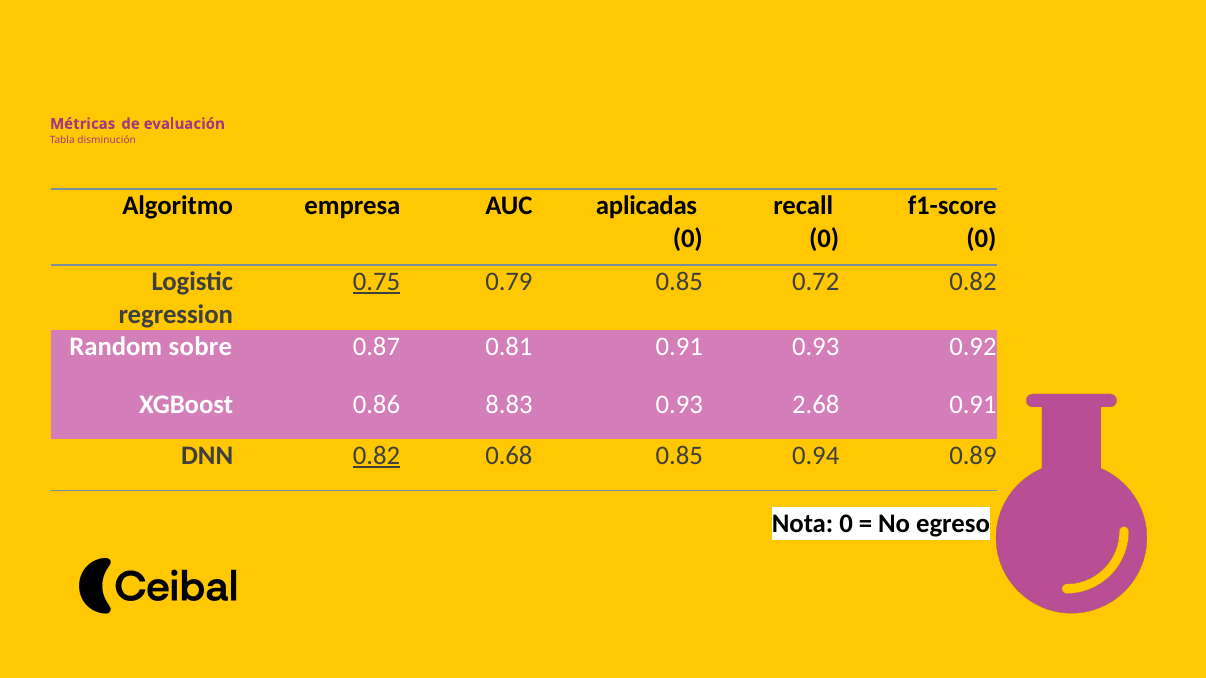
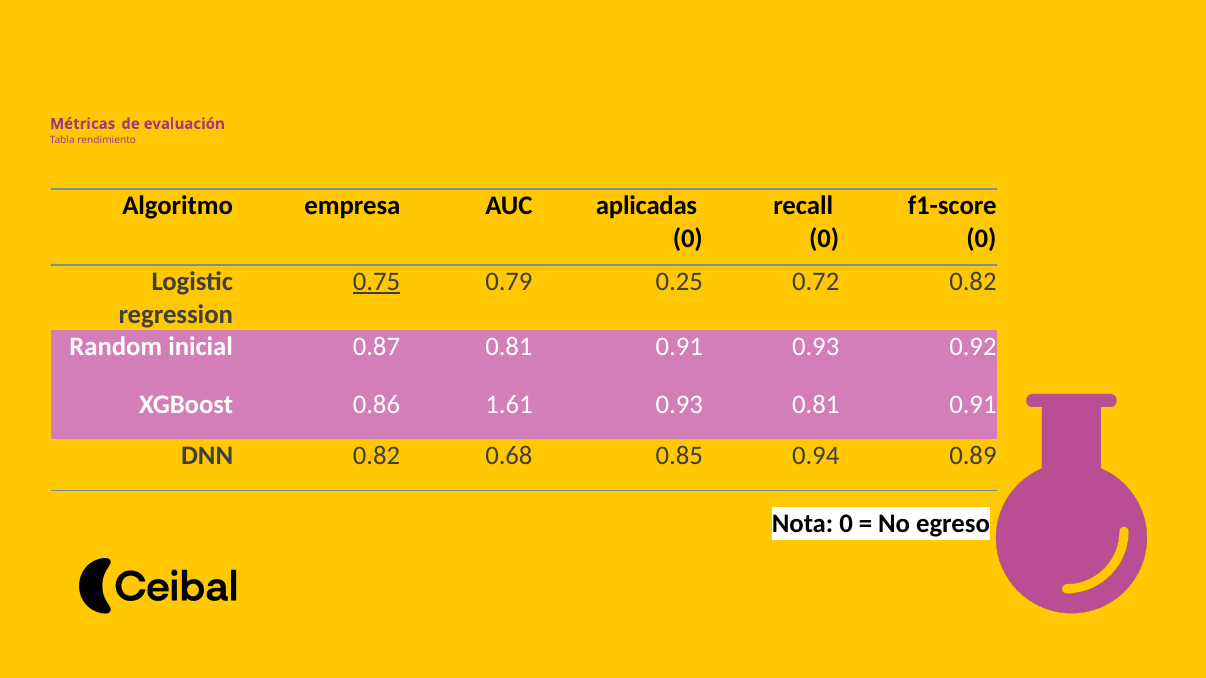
disminución: disminución -> rendimiento
0.79 0.85: 0.85 -> 0.25
sobre: sobre -> inicial
8.83: 8.83 -> 1.61
0.93 2.68: 2.68 -> 0.81
0.82 at (377, 456) underline: present -> none
